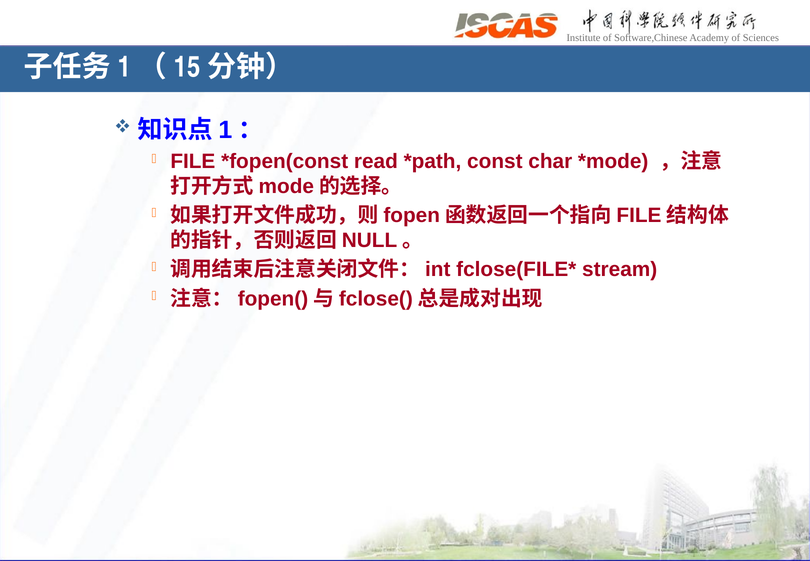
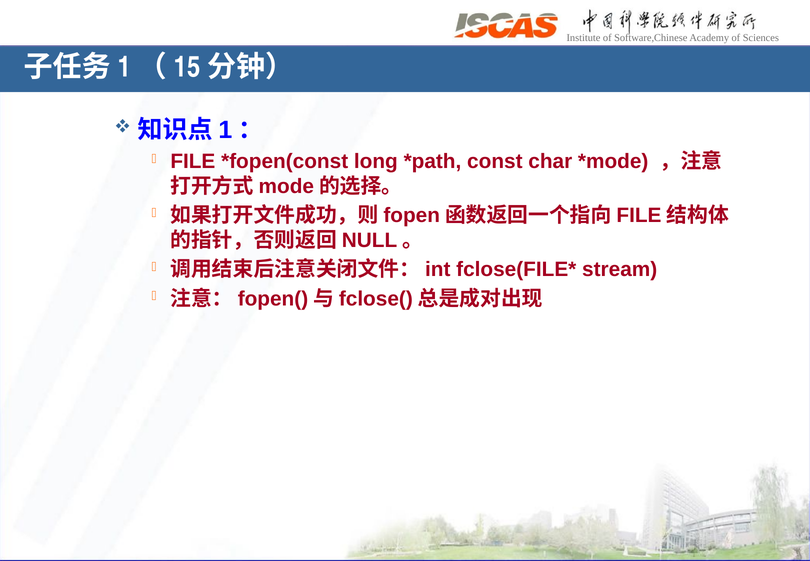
read: read -> long
